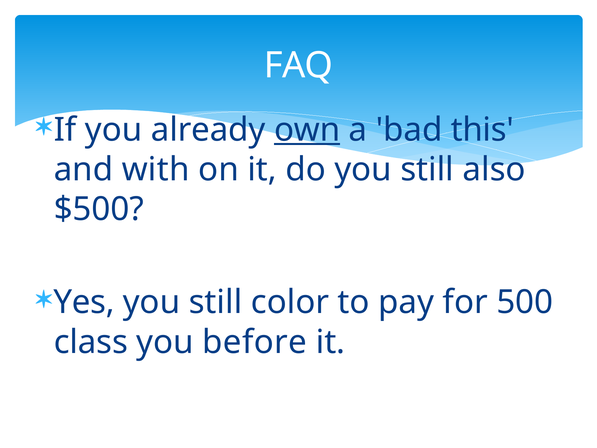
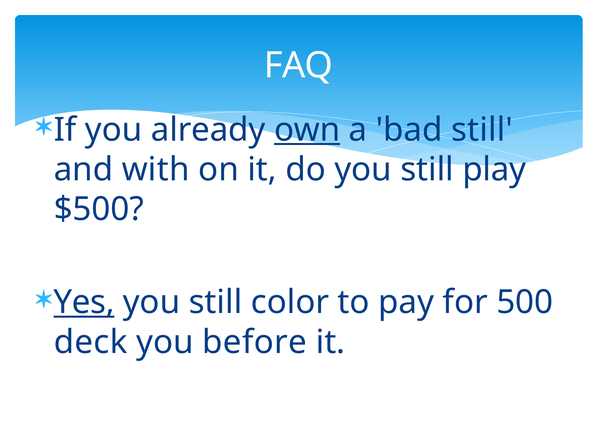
bad this: this -> still
also: also -> play
Yes underline: none -> present
class: class -> deck
